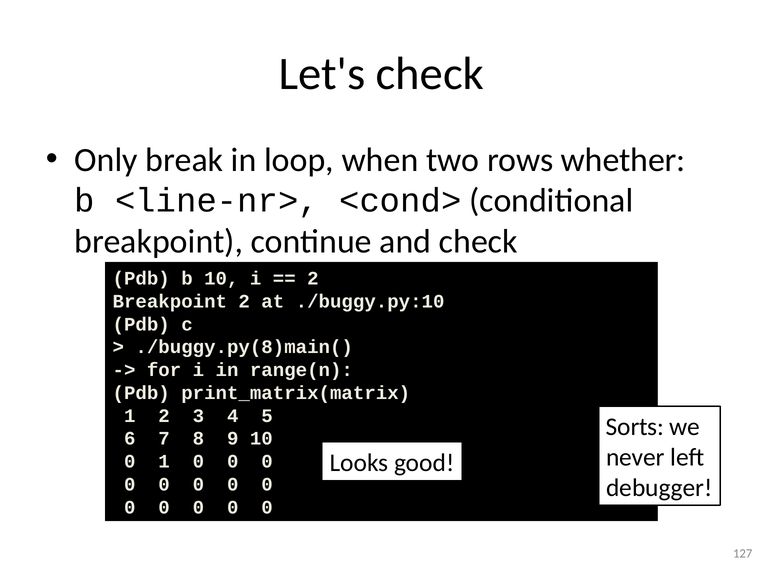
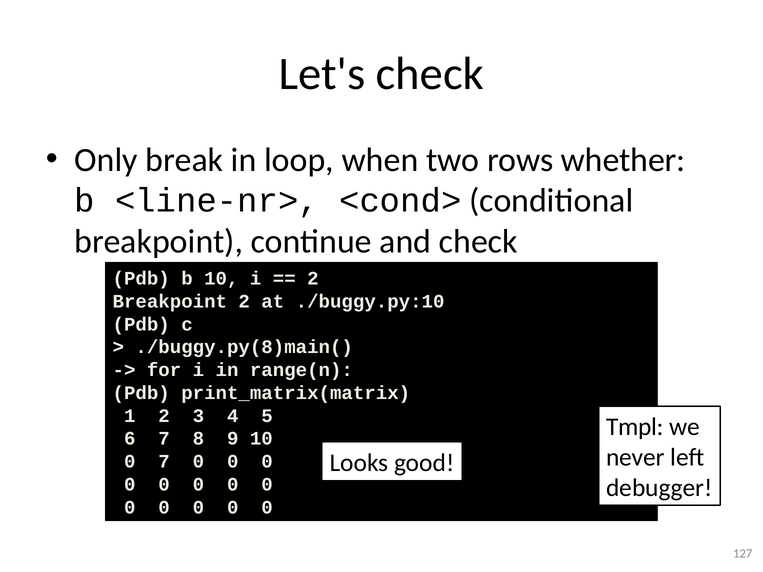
Sorts: Sorts -> Tmpl
0 1: 1 -> 7
